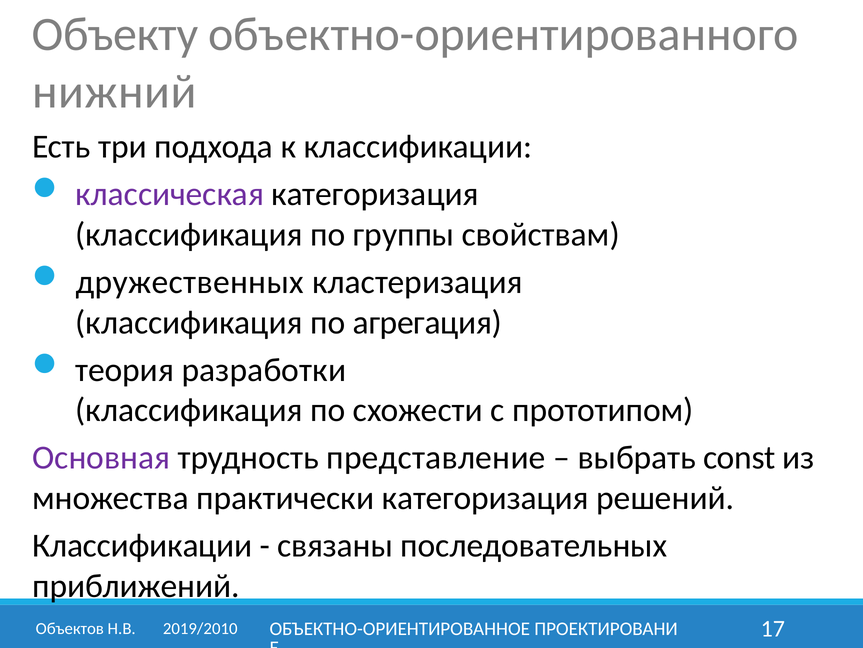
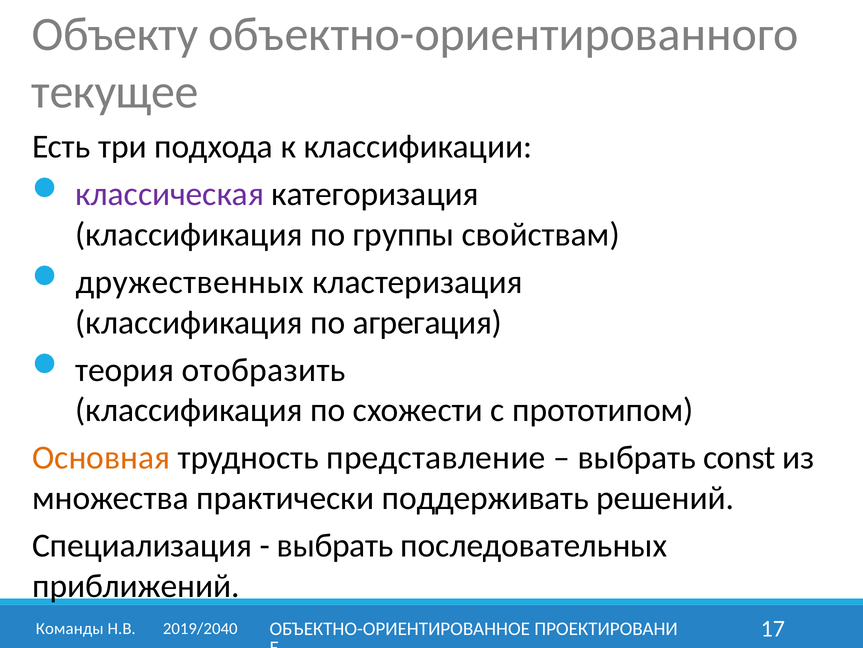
нижний: нижний -> текущее
разработки: разработки -> отобразить
Основная colour: purple -> orange
практически категоризация: категоризация -> поддерживать
Классификации at (142, 545): Классификации -> Специализация
связаны at (335, 545): связаны -> выбрать
Объектов: Объектов -> Команды
2019/2010: 2019/2010 -> 2019/2040
